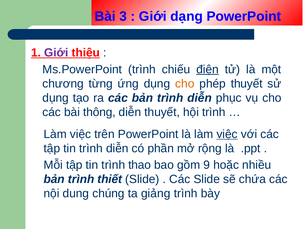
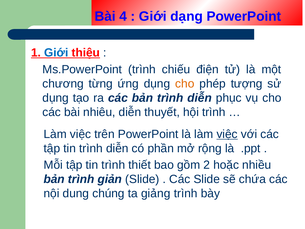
3: 3 -> 4
Giới at (56, 53) colour: purple -> blue
điện underline: present -> none
phép thuyết: thuyết -> tượng
thông: thông -> nhiêu
thao: thao -> thiết
9: 9 -> 2
thiết: thiết -> giản
